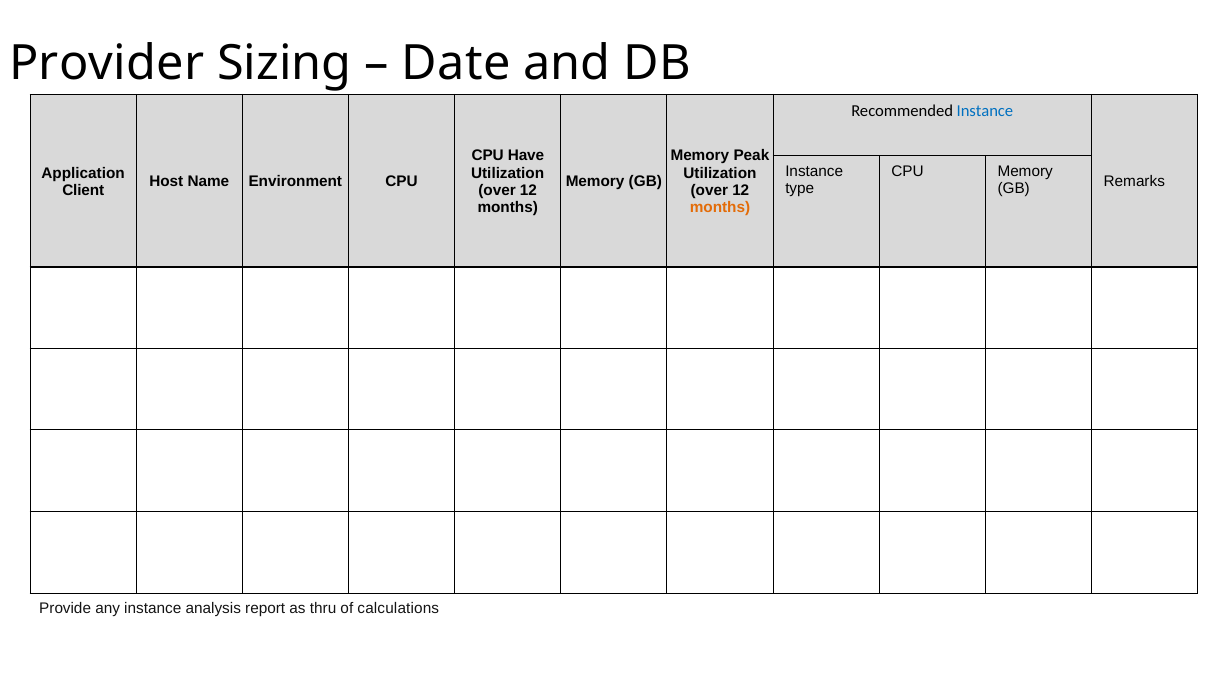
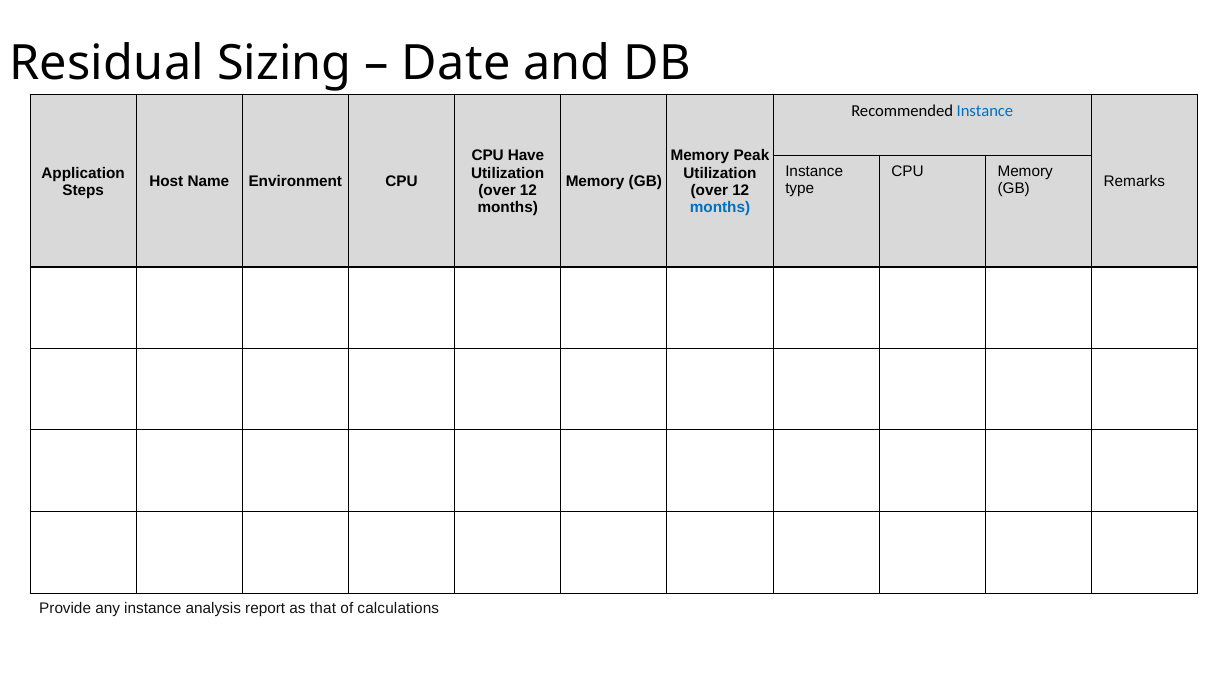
Provider: Provider -> Residual
Client: Client -> Steps
months at (720, 207) colour: orange -> blue
thru: thru -> that
